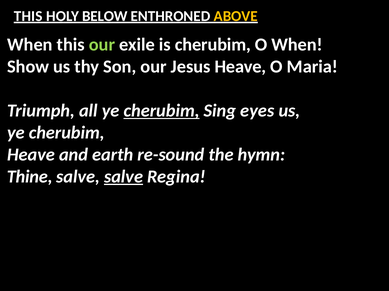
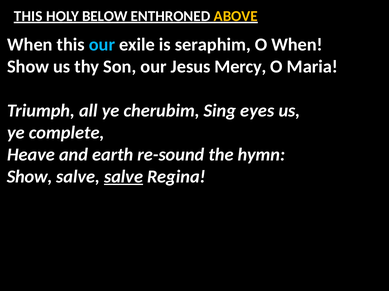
our at (102, 45) colour: light green -> light blue
is cherubim: cherubim -> seraphim
Jesus Heave: Heave -> Mercy
cherubim at (162, 111) underline: present -> none
cherubim at (67, 133): cherubim -> complete
Thine at (30, 177): Thine -> Show
